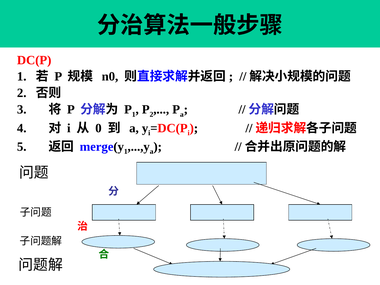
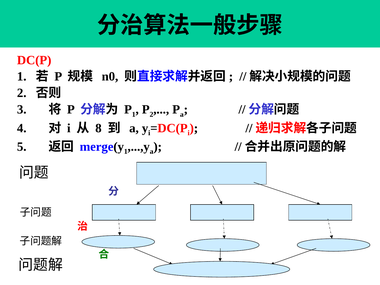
0: 0 -> 8
